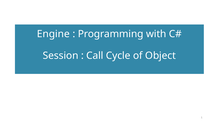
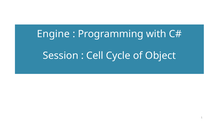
Call: Call -> Cell
